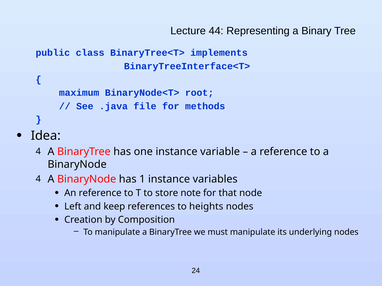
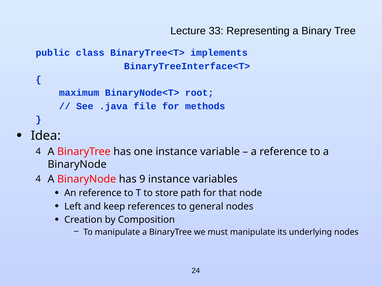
44: 44 -> 33
1: 1 -> 9
note: note -> path
heights: heights -> general
